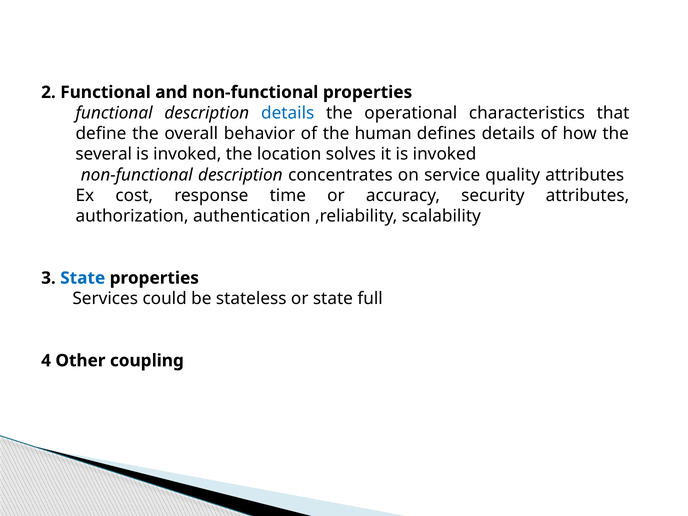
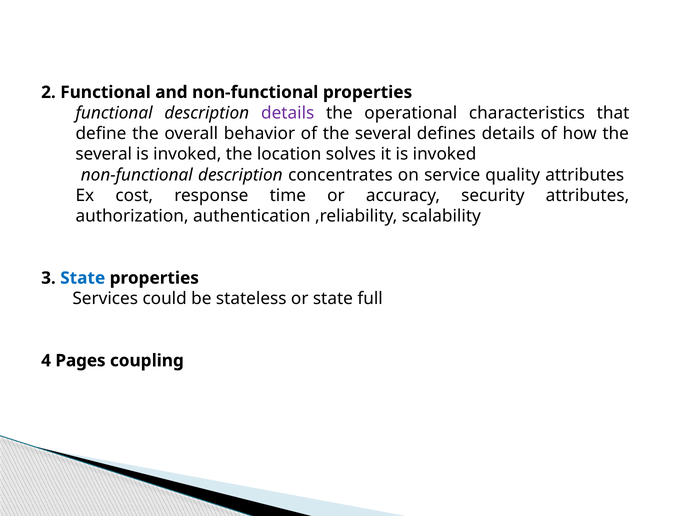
details at (288, 113) colour: blue -> purple
of the human: human -> several
Other: Other -> Pages
